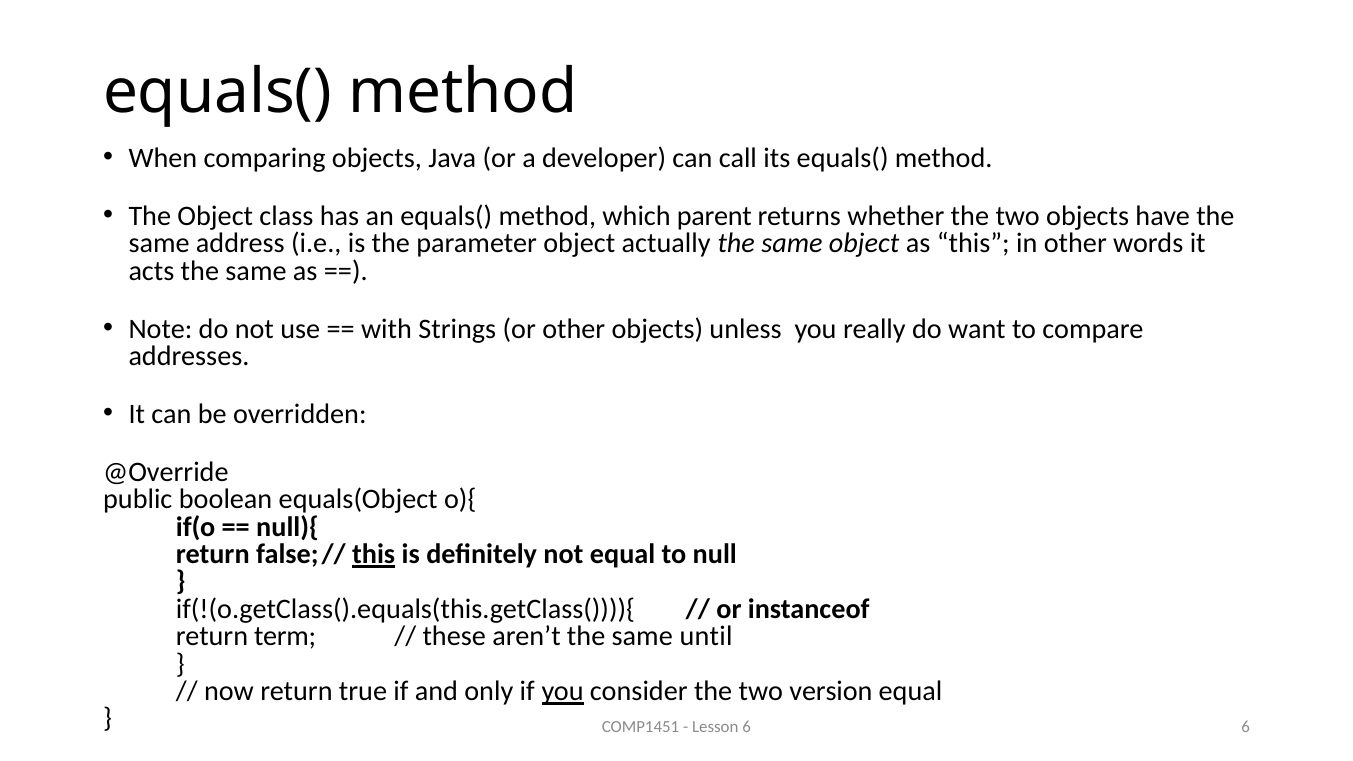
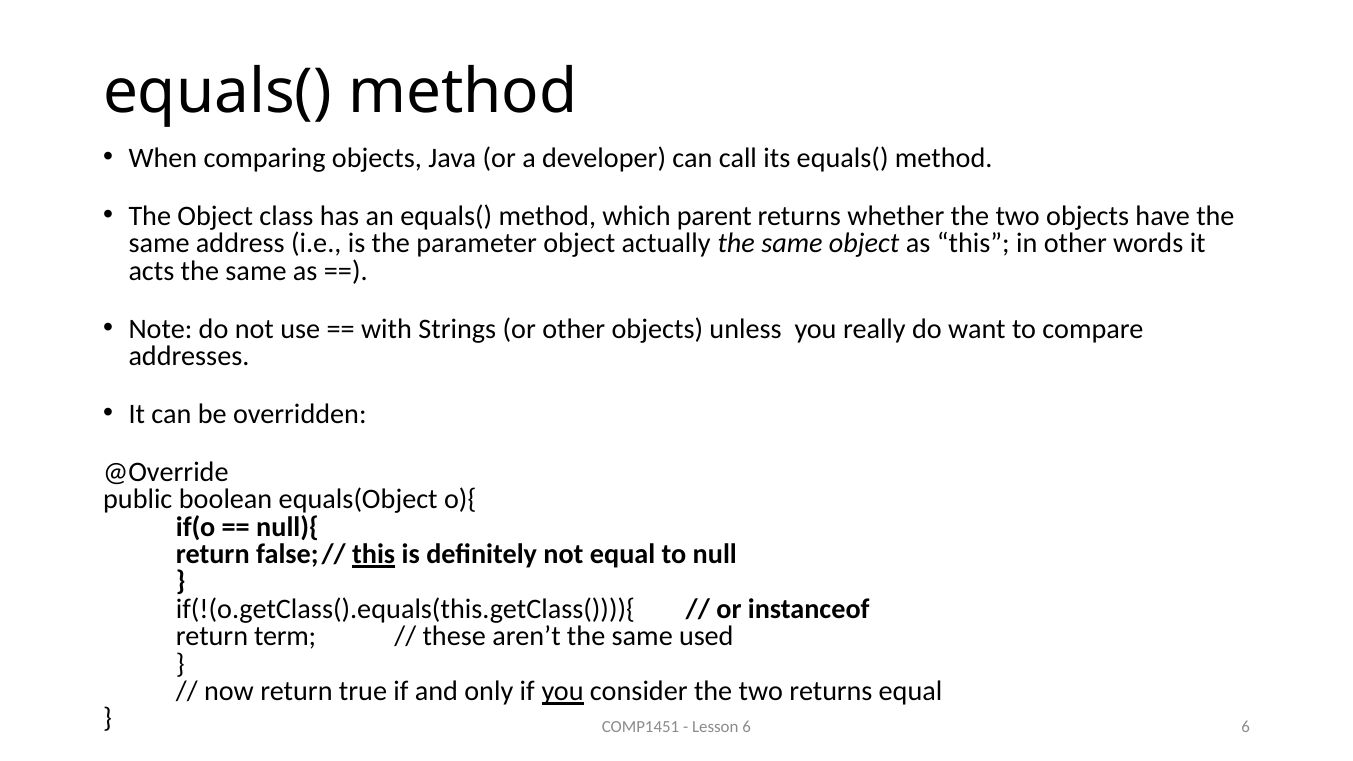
until: until -> used
two version: version -> returns
